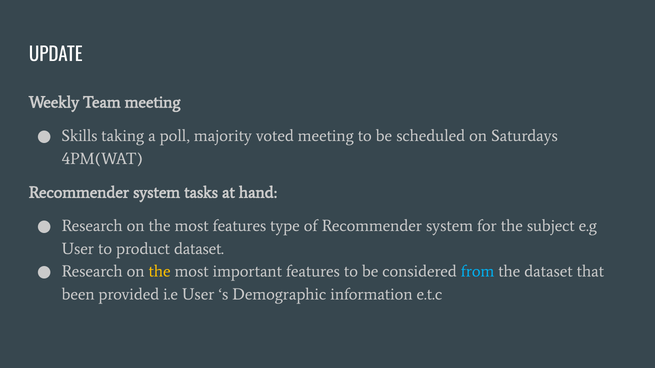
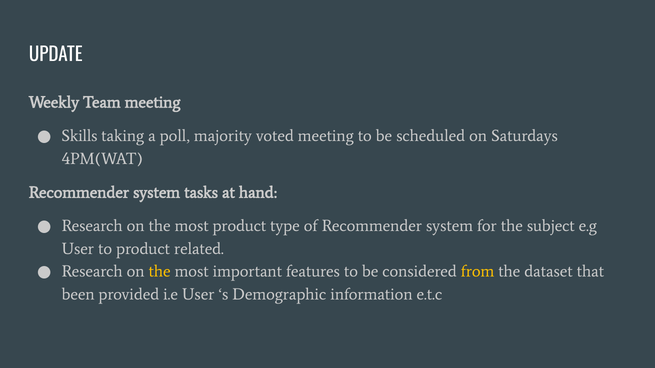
most features: features -> product
product dataset: dataset -> related
from colour: light blue -> yellow
